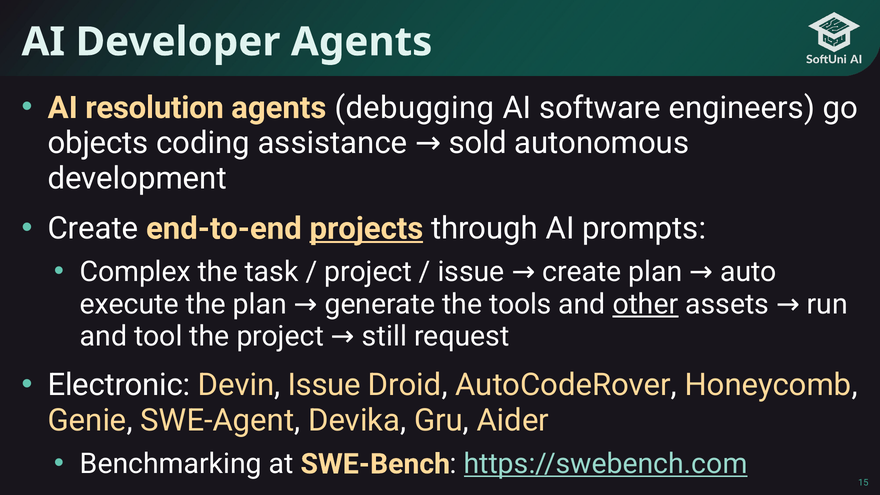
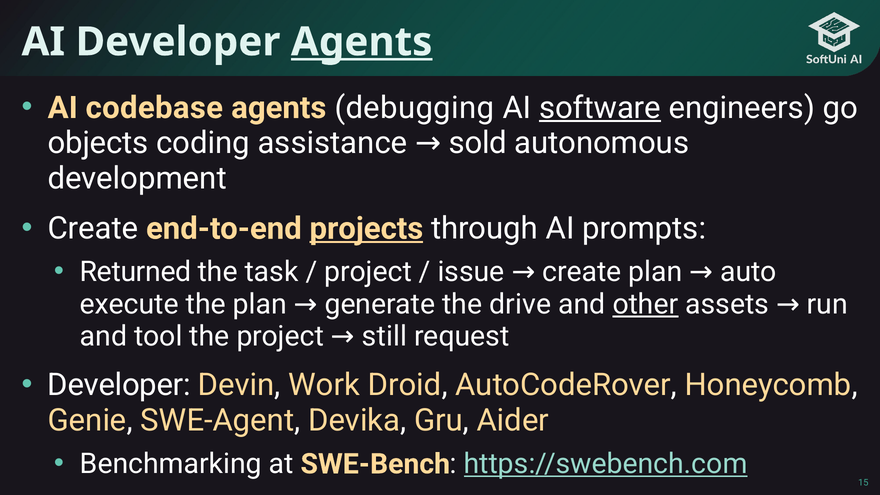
Agents at (362, 42) underline: none -> present
resolution: resolution -> codebase
software underline: none -> present
Complex: Complex -> Returned
tools: tools -> drive
Electronic at (119, 385): Electronic -> Developer
Devin Issue: Issue -> Work
